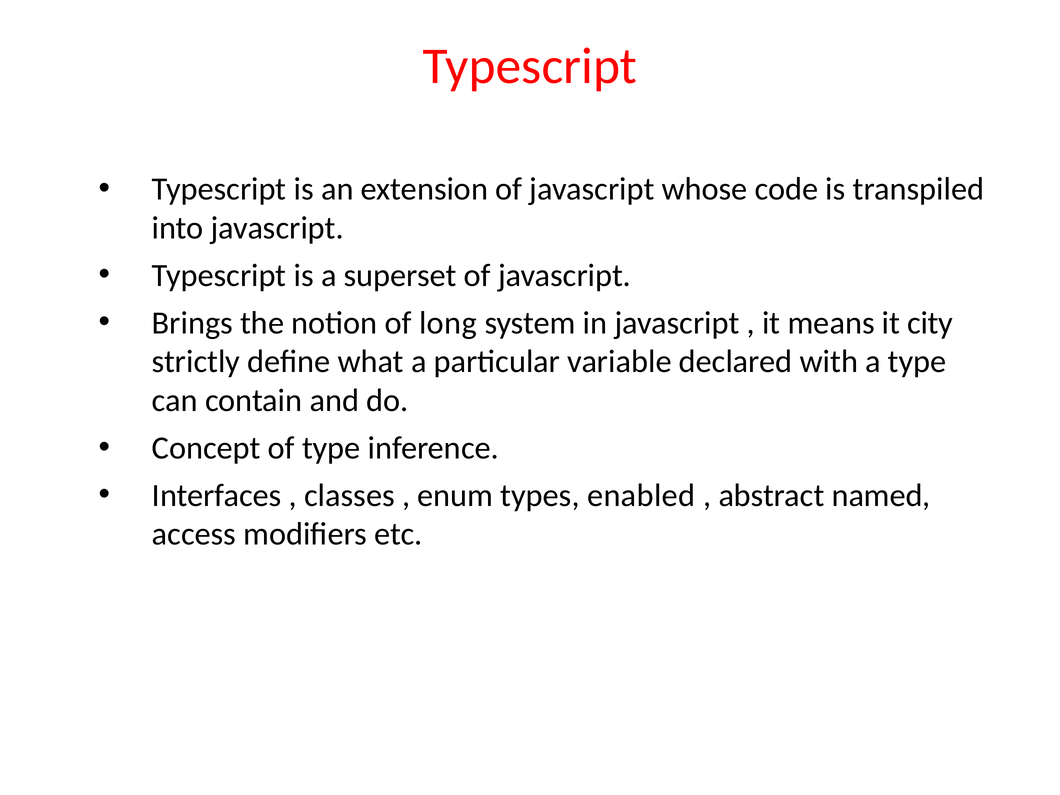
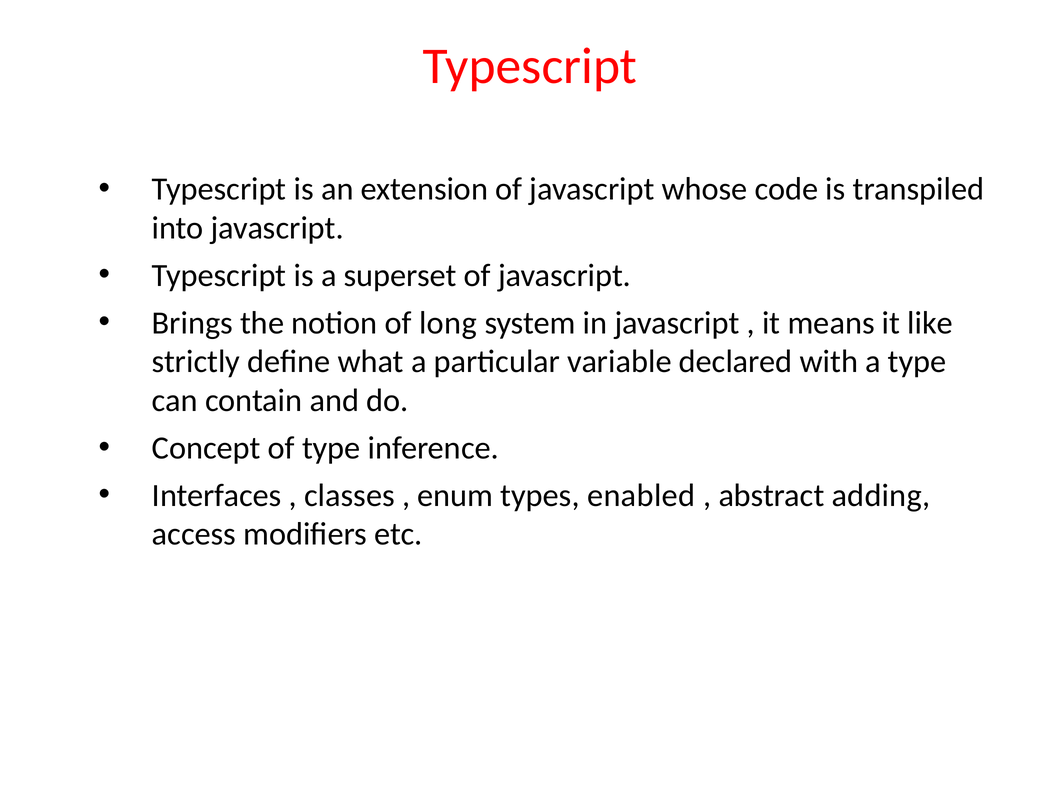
city: city -> like
named: named -> adding
